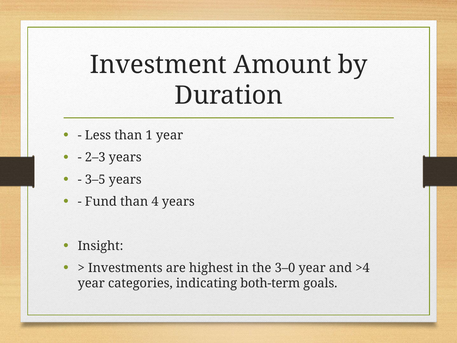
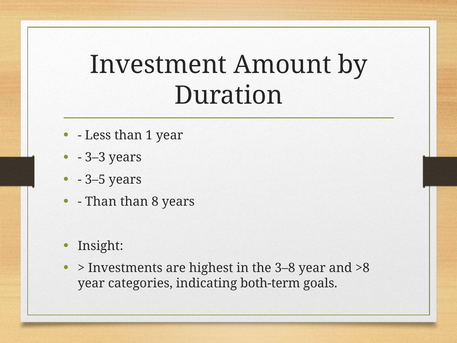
2–3: 2–3 -> 3–3
Fund at (101, 202): Fund -> Than
4: 4 -> 8
3–0: 3–0 -> 3–8
>4: >4 -> >8
